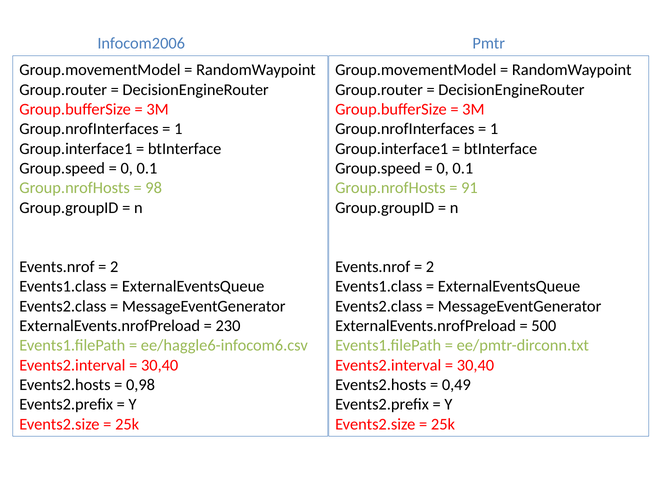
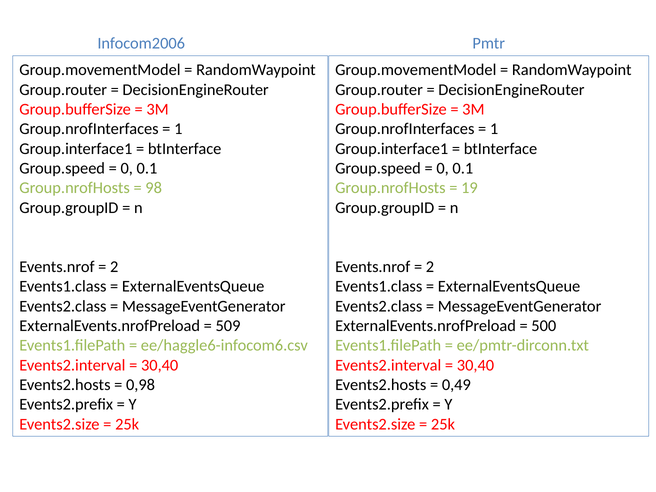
91: 91 -> 19
230: 230 -> 509
